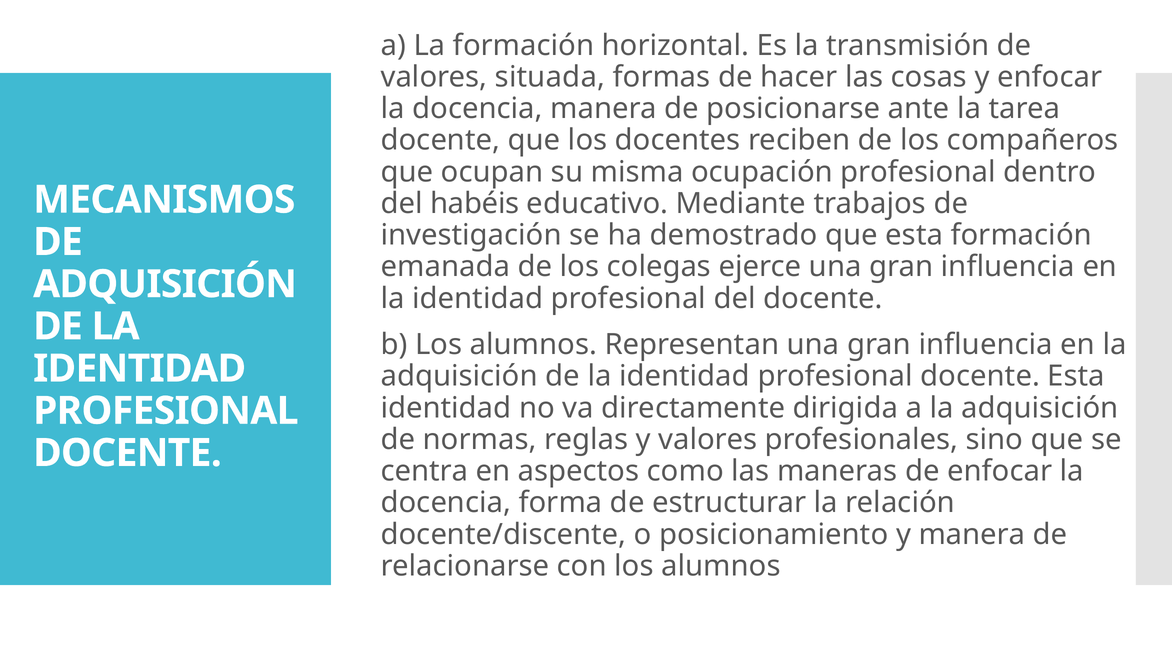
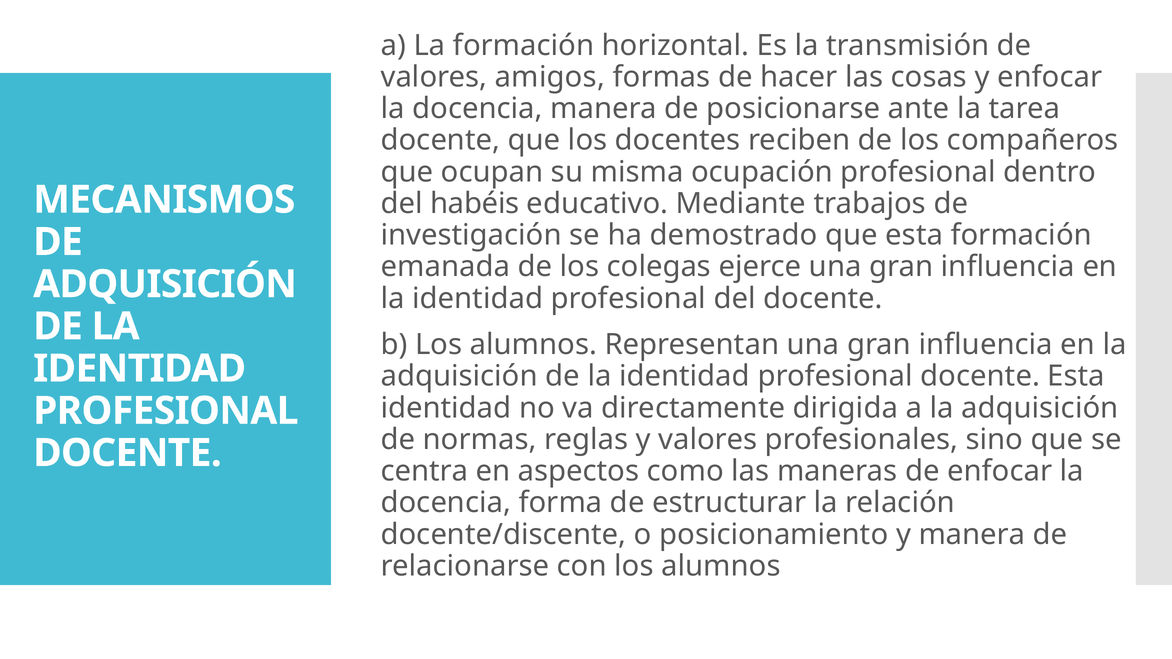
situada: situada -> amigos
